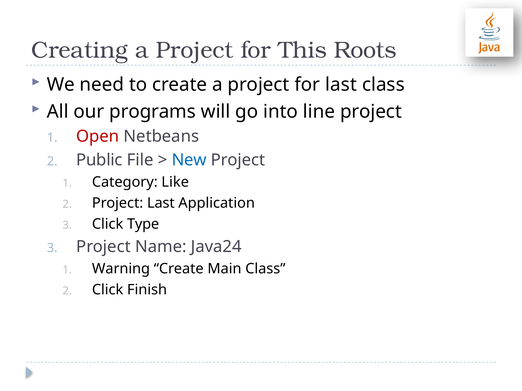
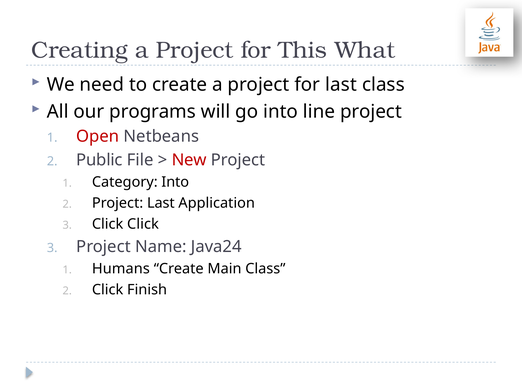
Roots: Roots -> What
New colour: blue -> red
Category Like: Like -> Into
Click Type: Type -> Click
Warning: Warning -> Humans
